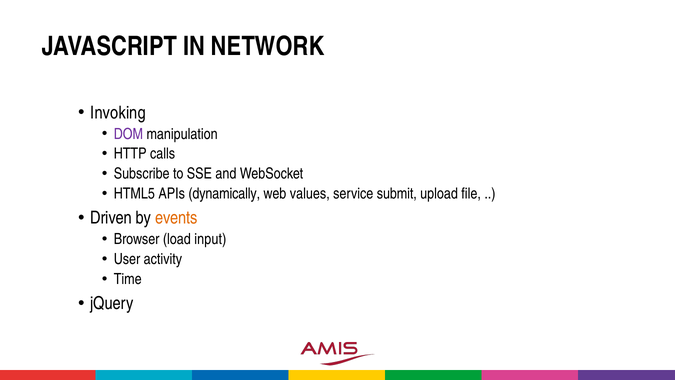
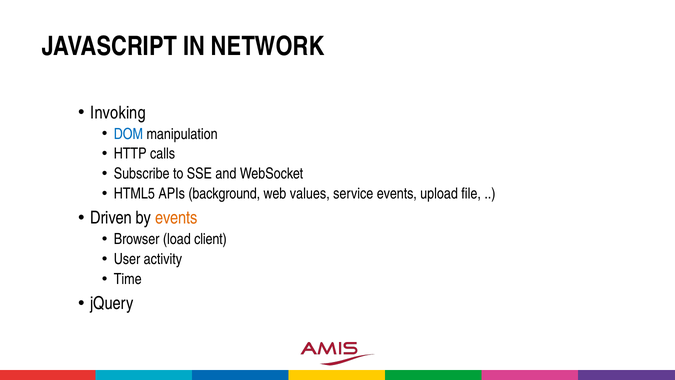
DOM colour: purple -> blue
dynamically: dynamically -> background
service submit: submit -> events
input: input -> client
